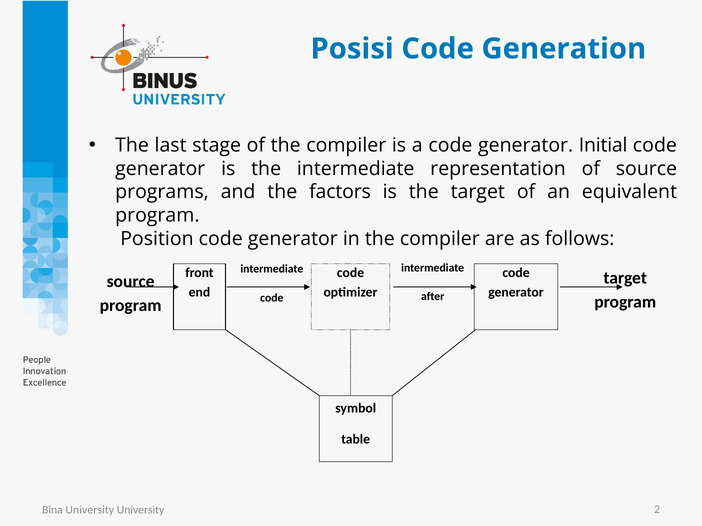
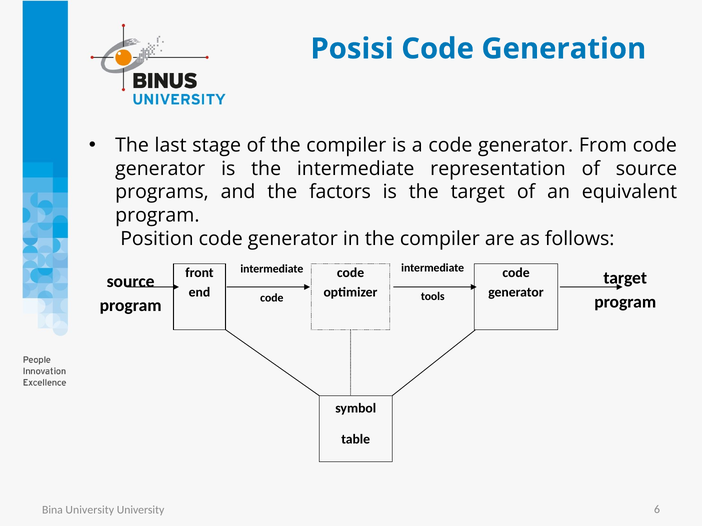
Initial: Initial -> From
after: after -> tools
2: 2 -> 6
